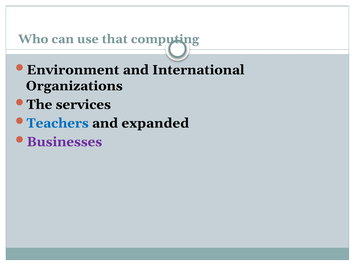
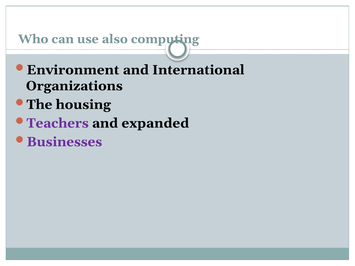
that: that -> also
services: services -> housing
Teachers colour: blue -> purple
